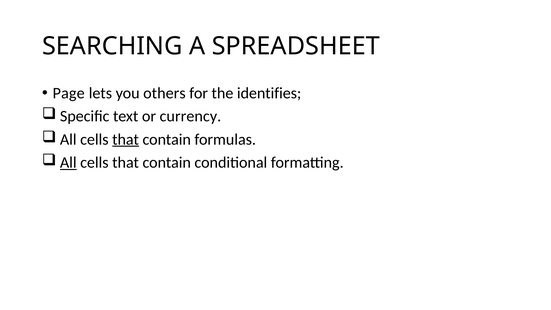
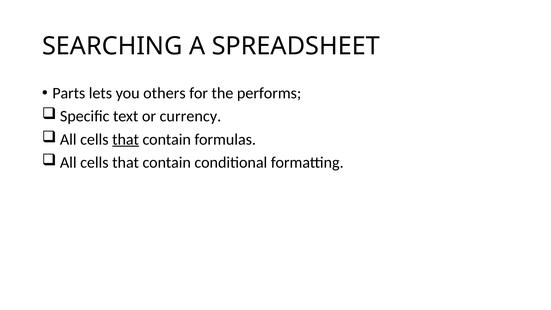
Page: Page -> Parts
identifies: identifies -> performs
All at (68, 162) underline: present -> none
